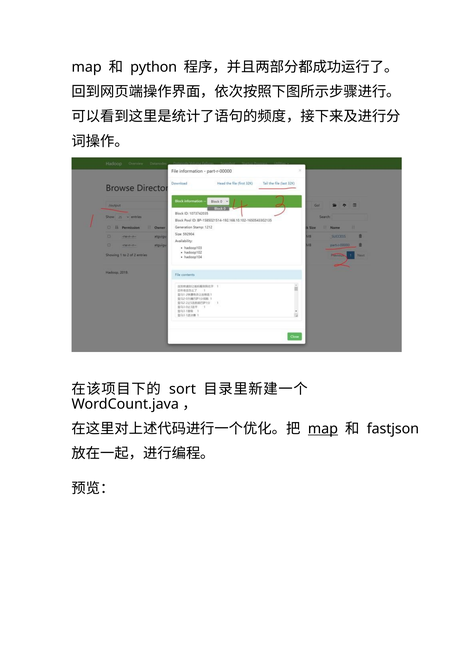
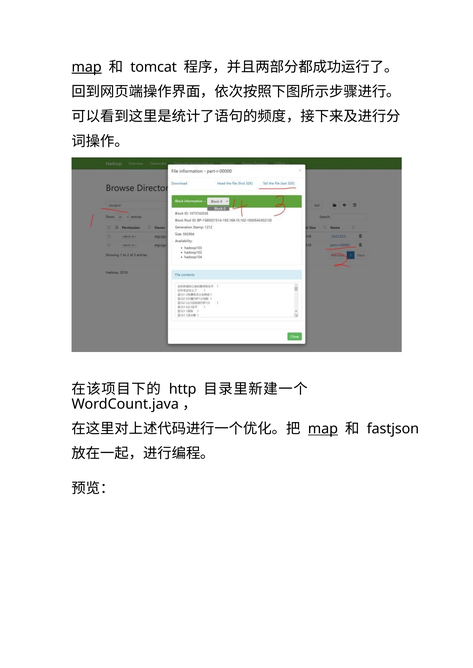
map at (87, 67) underline: none -> present
python: python -> tomcat
sort: sort -> http
